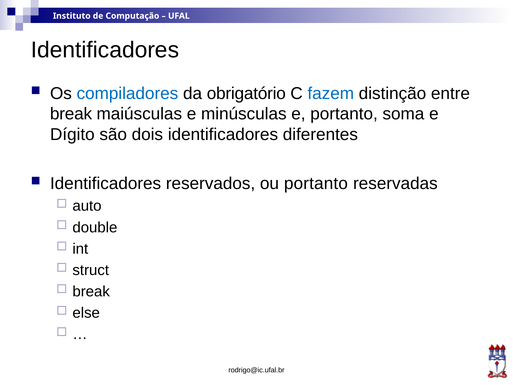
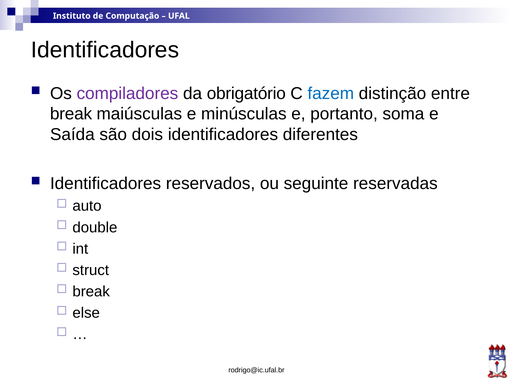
compiladores colour: blue -> purple
Dígito: Dígito -> Saída
ou portanto: portanto -> seguinte
